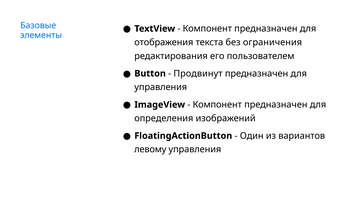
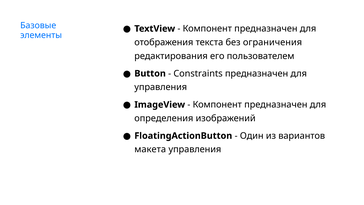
Продвинут: Продвинут -> Constraints
левому: левому -> макета
